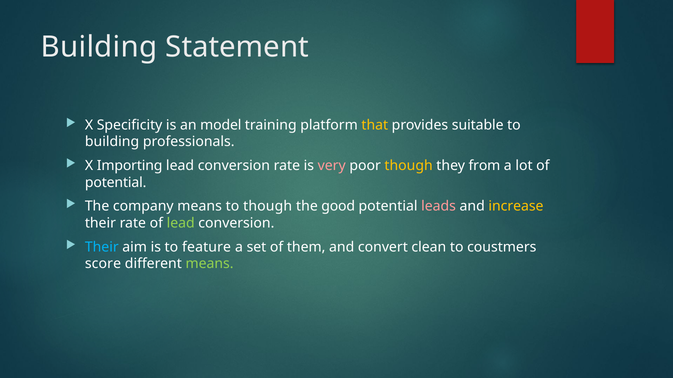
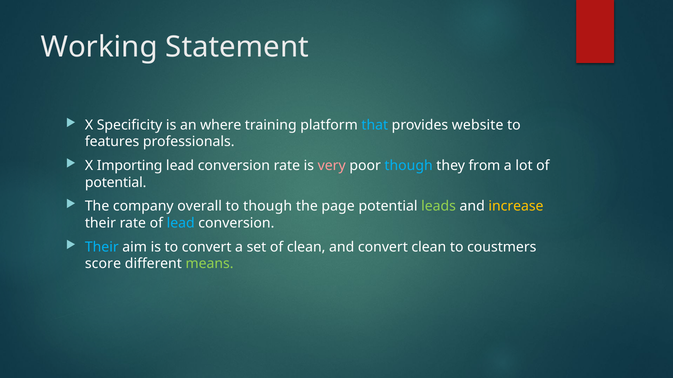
Building at (99, 47): Building -> Working
model: model -> where
that colour: yellow -> light blue
suitable: suitable -> website
building at (112, 142): building -> features
though at (409, 166) colour: yellow -> light blue
company means: means -> overall
good: good -> page
leads colour: pink -> light green
lead at (181, 223) colour: light green -> light blue
to feature: feature -> convert
of them: them -> clean
